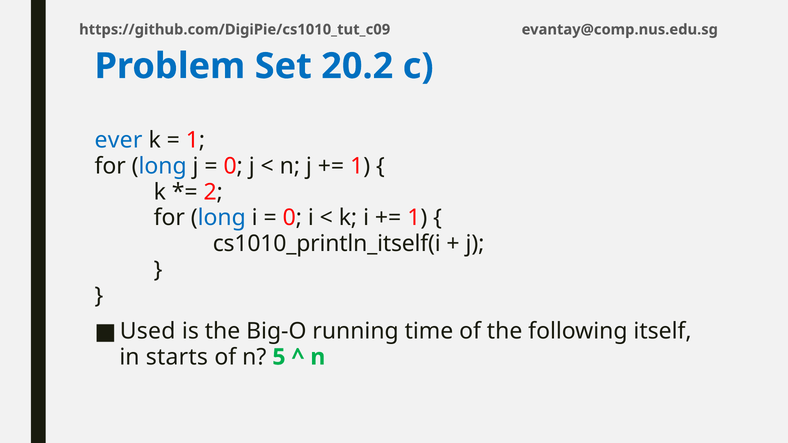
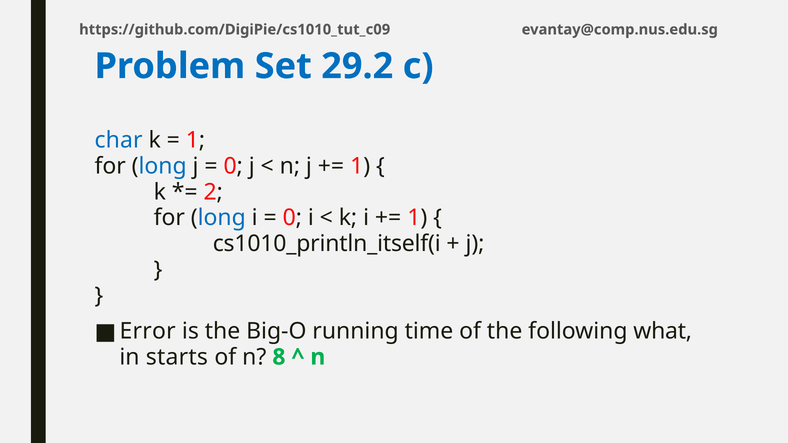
20.2: 20.2 -> 29.2
ever: ever -> char
Used: Used -> Error
itself: itself -> what
5: 5 -> 8
